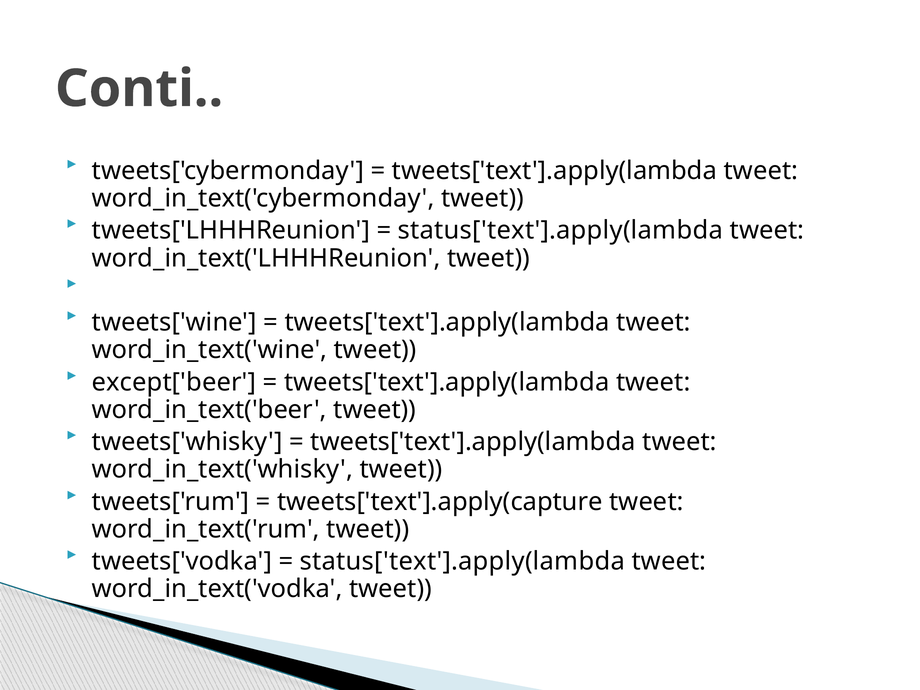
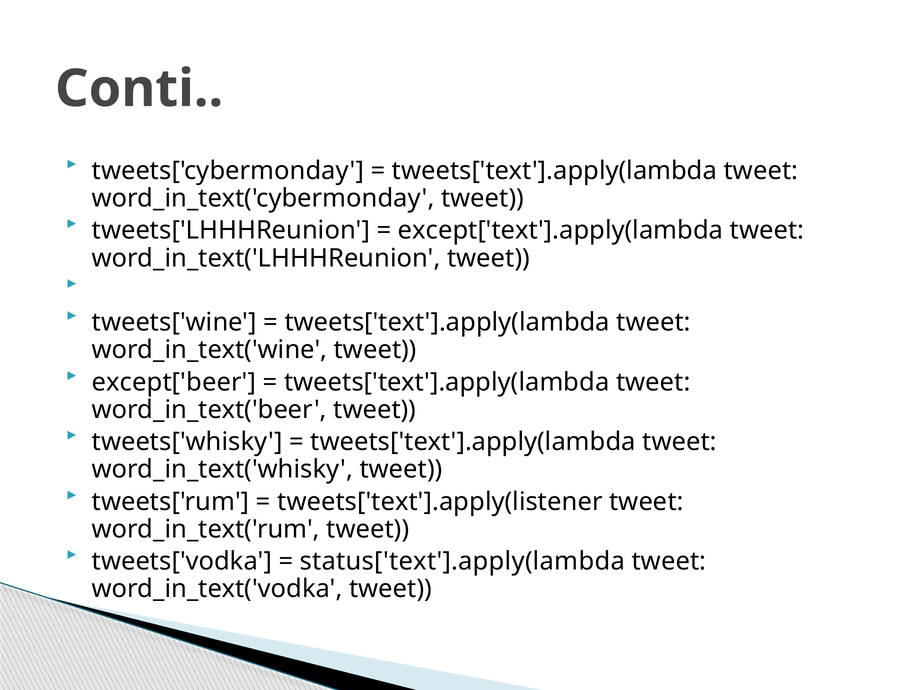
status['text'].apply(lambda at (560, 230): status['text'].apply(lambda -> except['text'].apply(lambda
tweets['text'].apply(capture: tweets['text'].apply(capture -> tweets['text'].apply(listener
